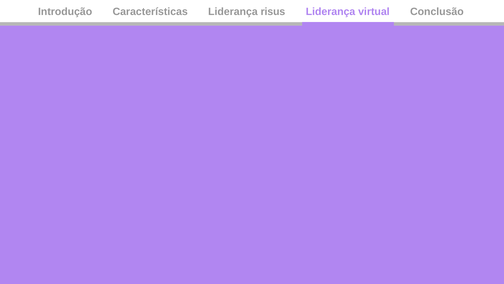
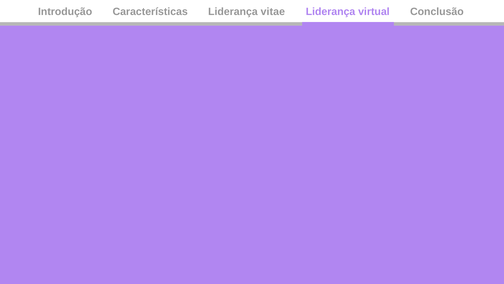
risus: risus -> vitae
